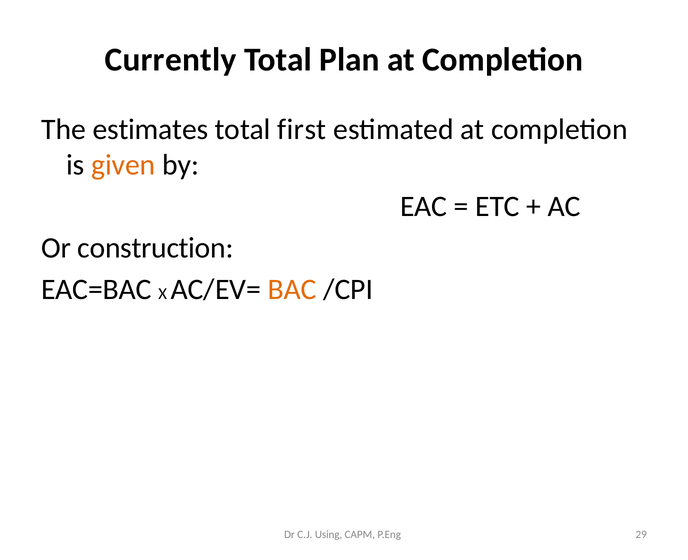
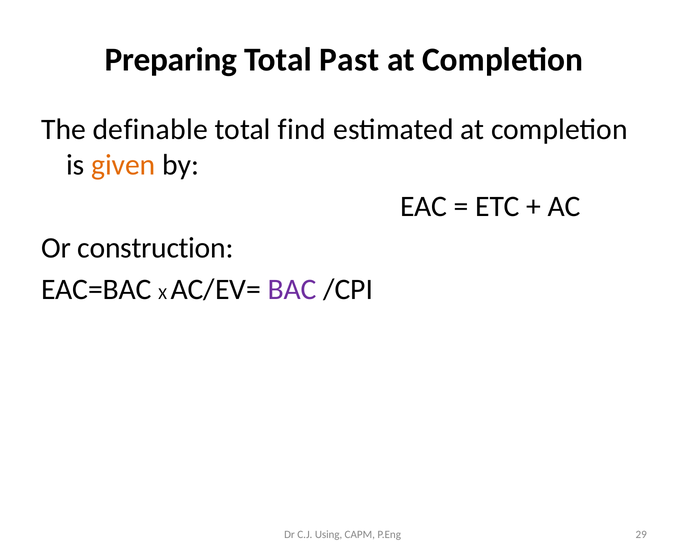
Currently: Currently -> Preparing
Plan: Plan -> Past
estimates: estimates -> definable
first: first -> find
BAC colour: orange -> purple
